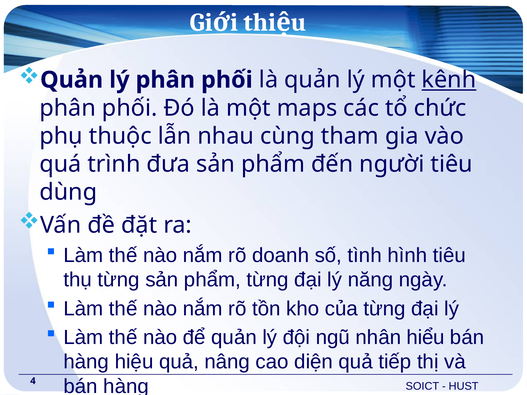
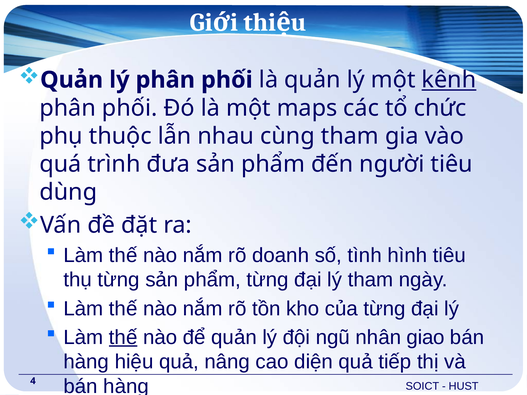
lý năng: năng -> tham
thế at (123, 337) underline: none -> present
hiểu: hiểu -> giao
